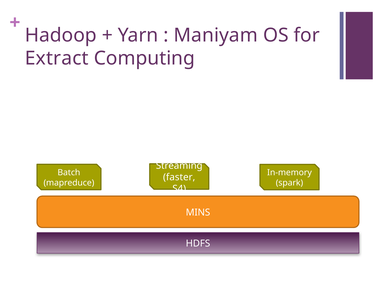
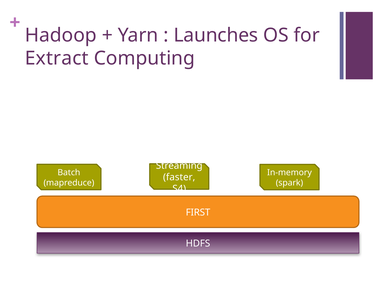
Maniyam: Maniyam -> Launches
MINS: MINS -> FIRST
